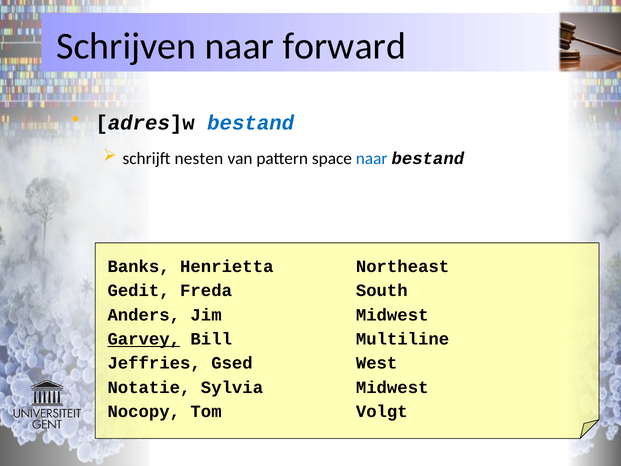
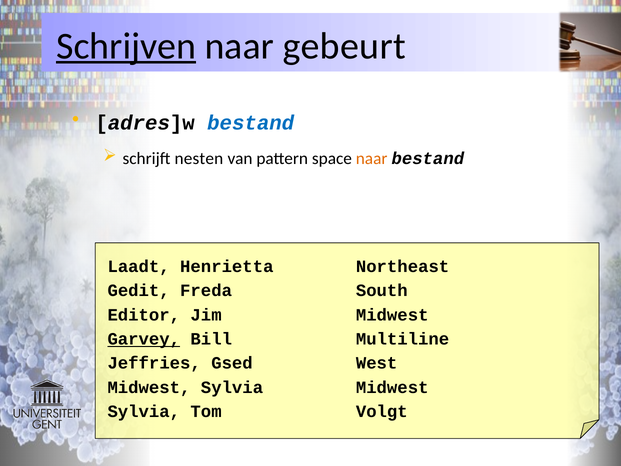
Schrijven underline: none -> present
forward: forward -> gebeurt
naar at (372, 158) colour: blue -> orange
Banks: Banks -> Laadt
Anders: Anders -> Editor
Notatie at (149, 387): Notatie -> Midwest
Nocopy at (144, 411): Nocopy -> Sylvia
